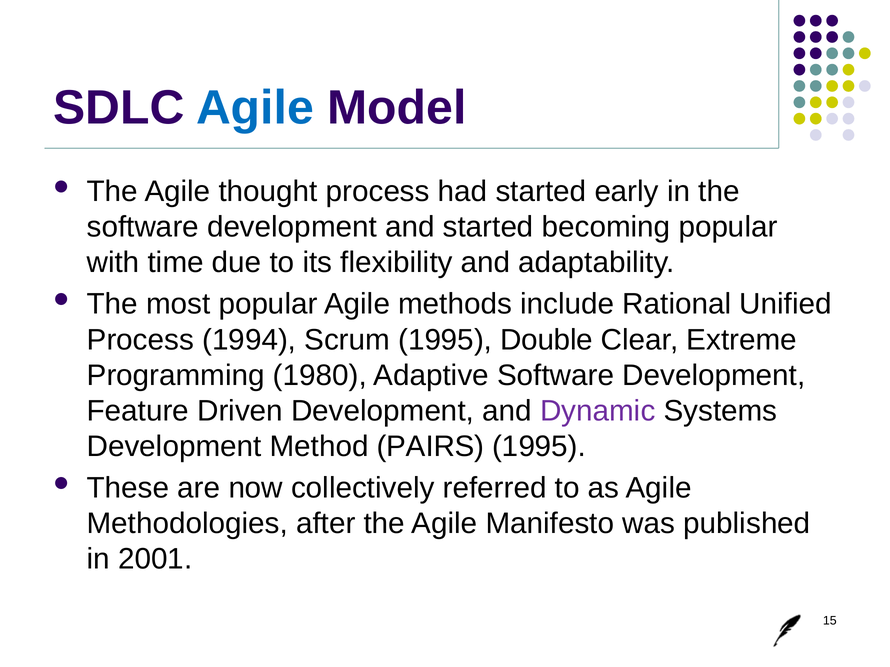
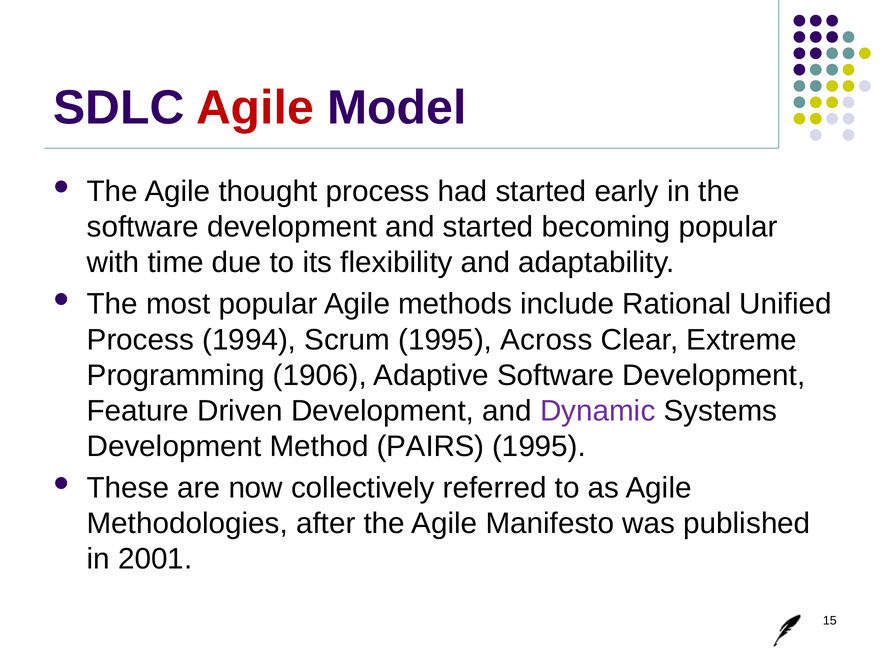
Agile at (255, 108) colour: blue -> red
Double: Double -> Across
1980: 1980 -> 1906
